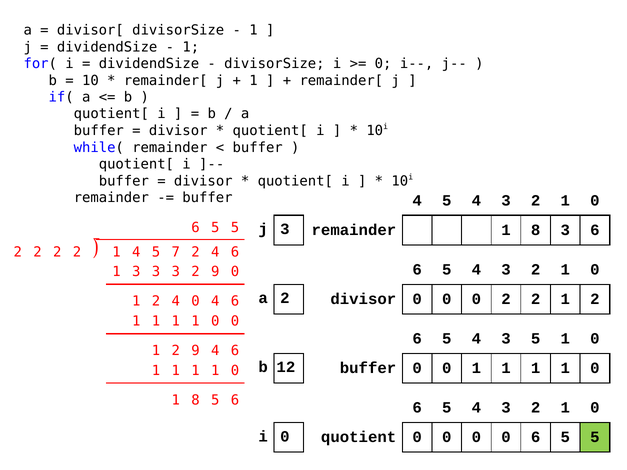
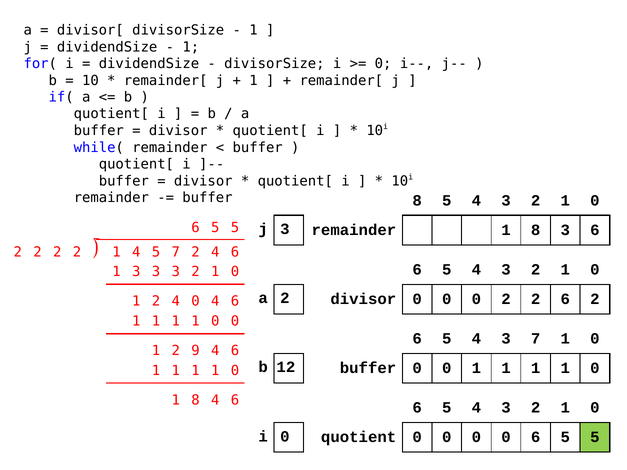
buffer 4: 4 -> 8
3 3 2 9: 9 -> 1
2 2 1: 1 -> 6
3 5: 5 -> 7
8 5: 5 -> 4
